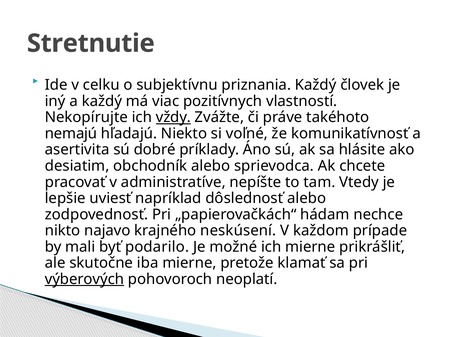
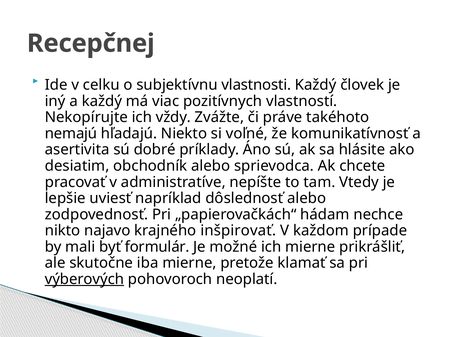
Stretnutie: Stretnutie -> Recepčnej
priznania: priznania -> vlastnosti
vždy underline: present -> none
neskúsení: neskúsení -> inšpirovať
podarilo: podarilo -> formulár
